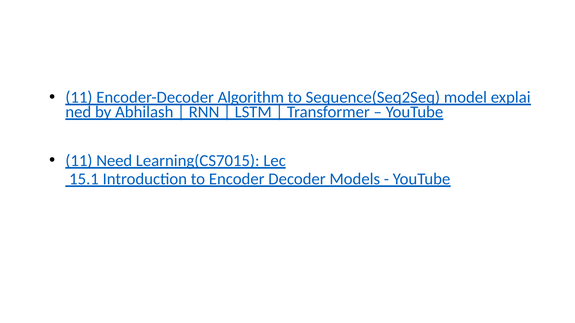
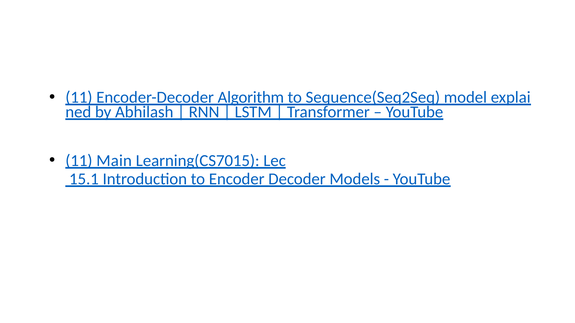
Need: Need -> Main
